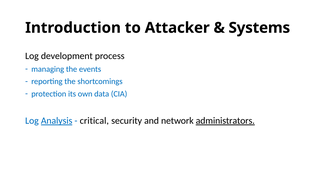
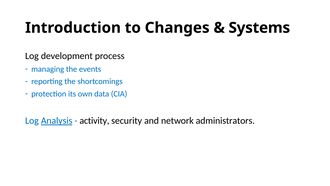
Attacker: Attacker -> Changes
critical: critical -> activity
administrators underline: present -> none
